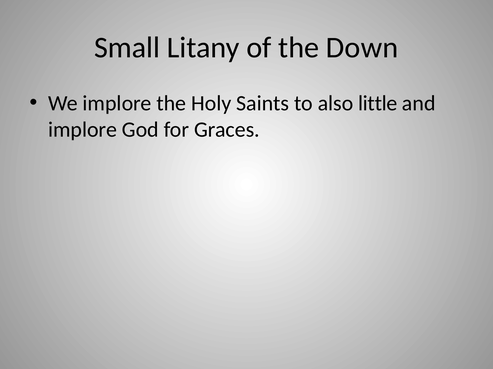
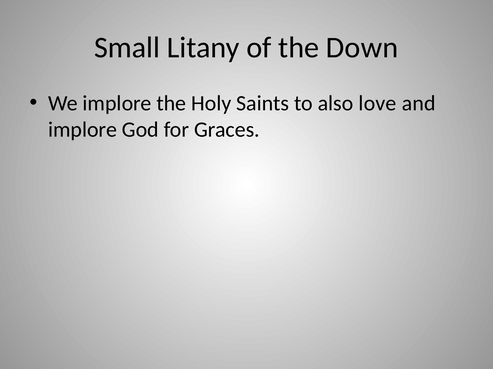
little: little -> love
